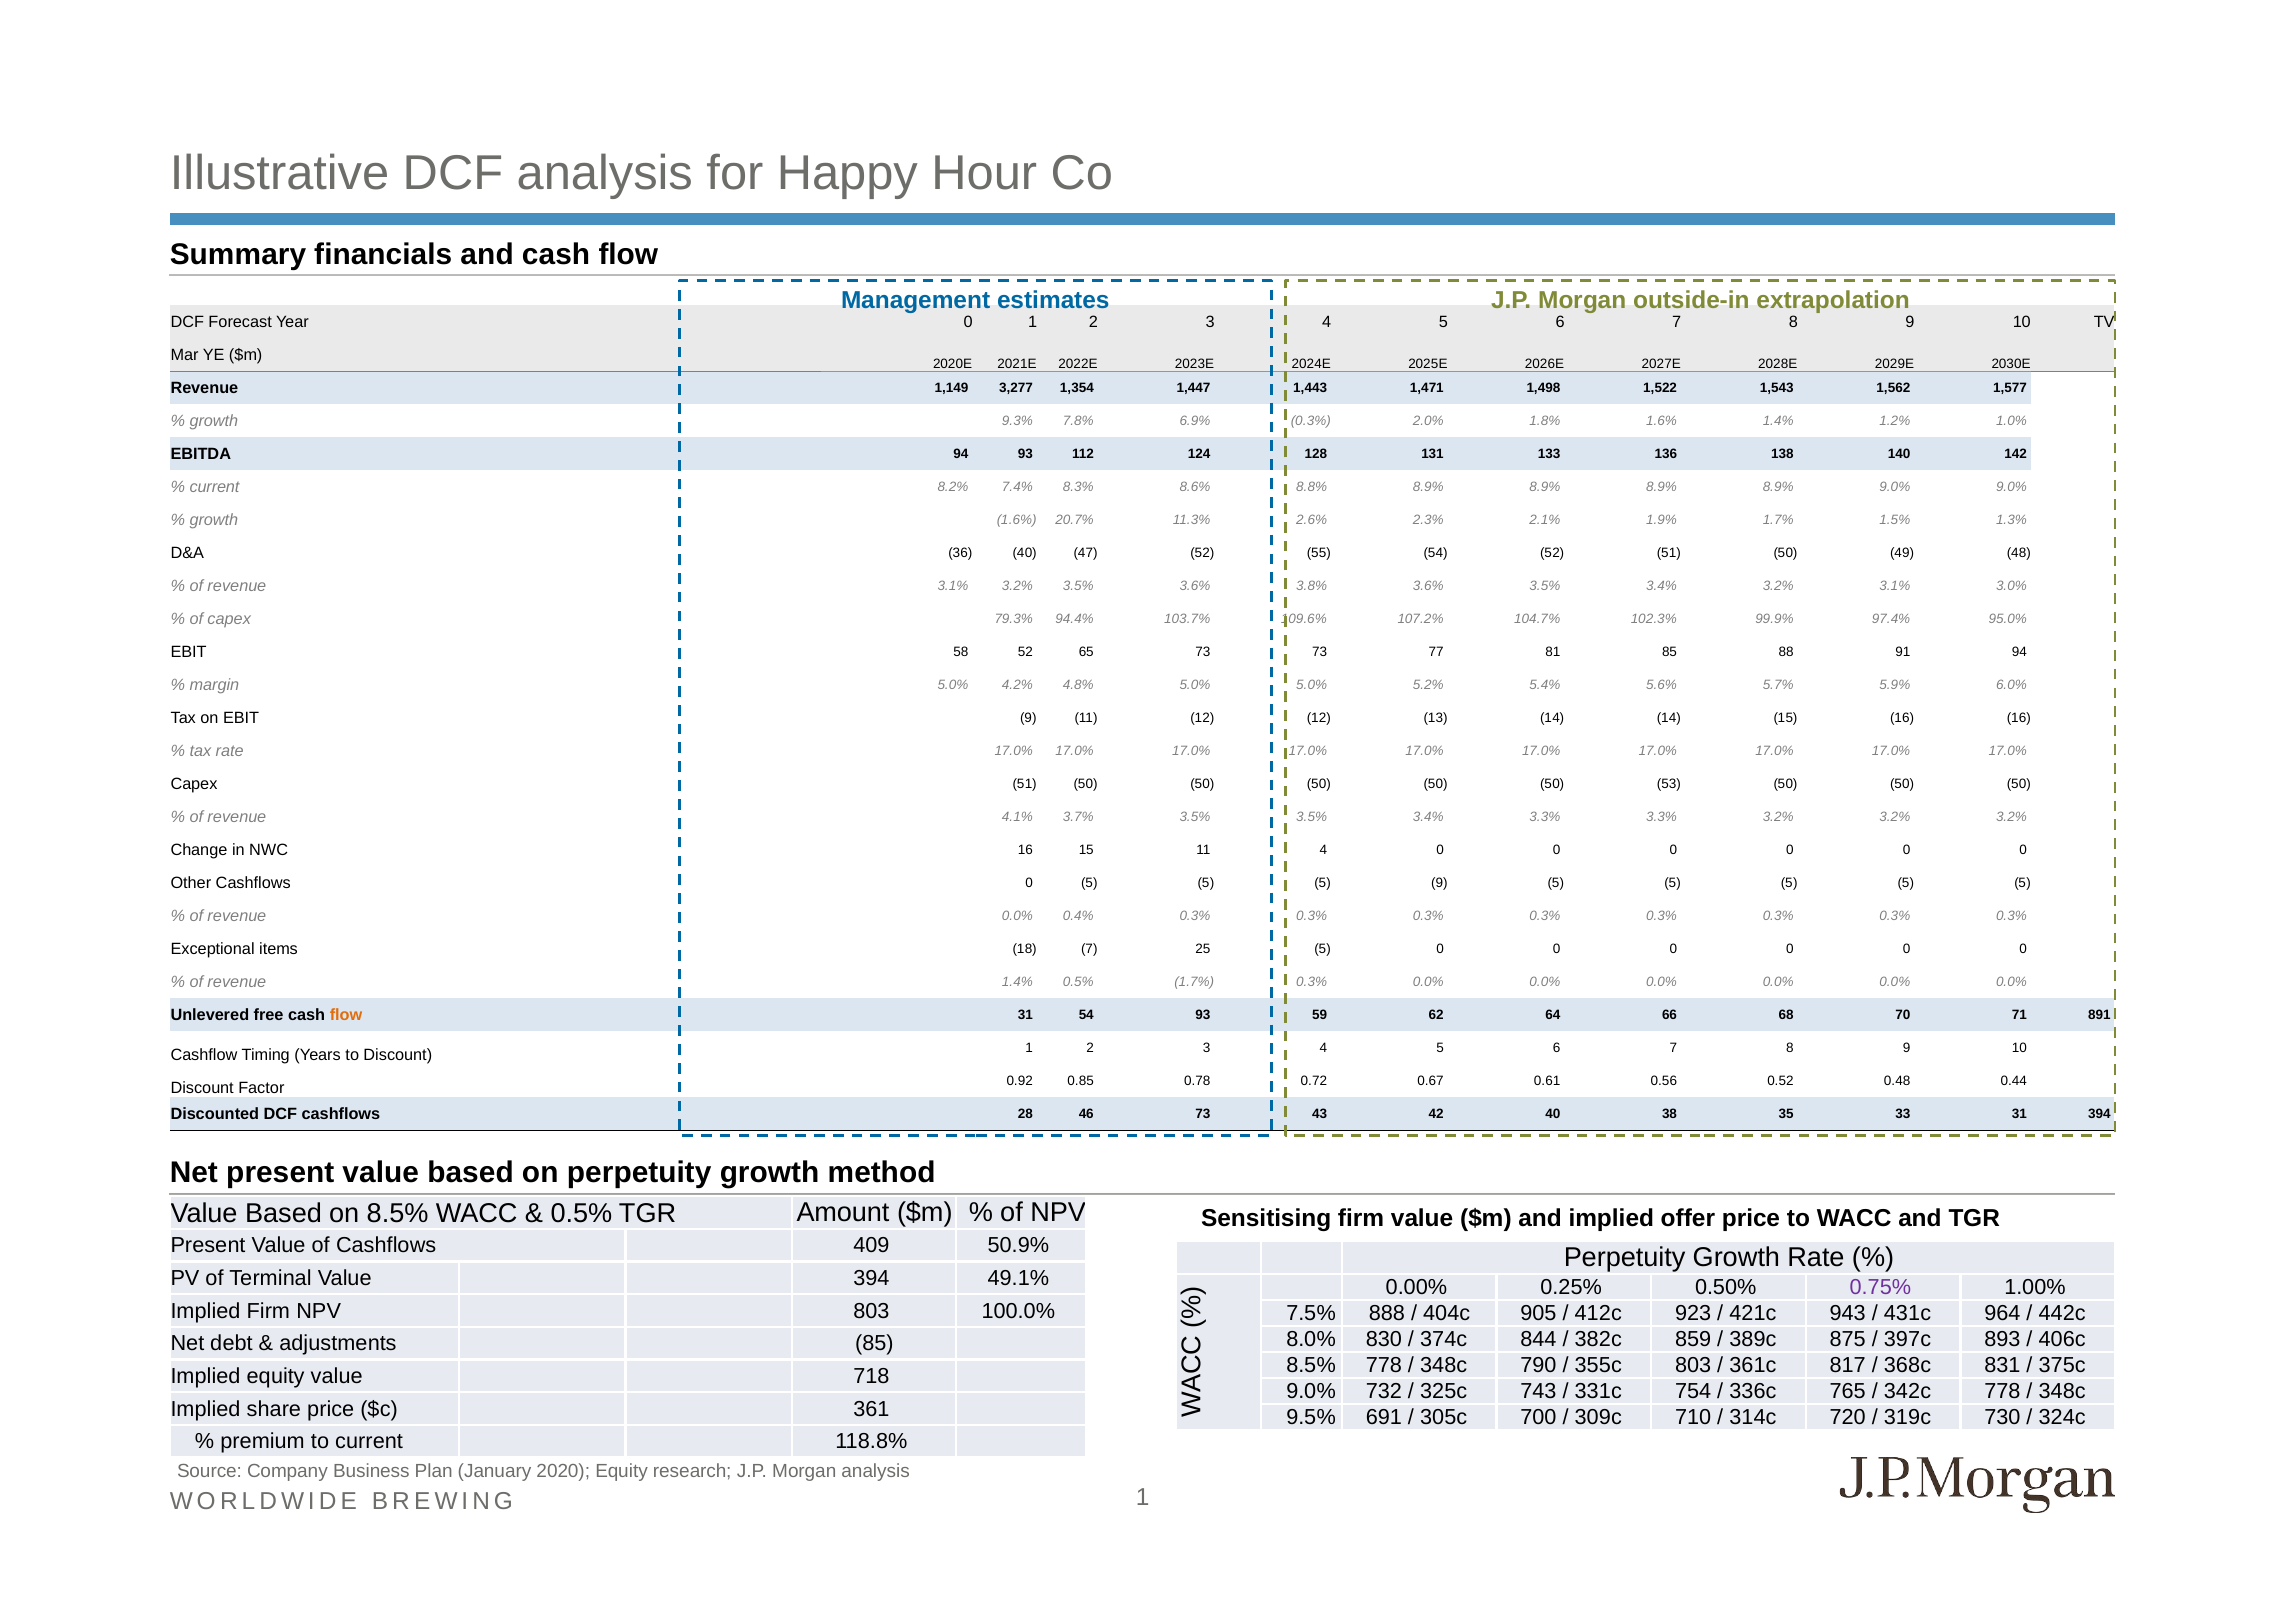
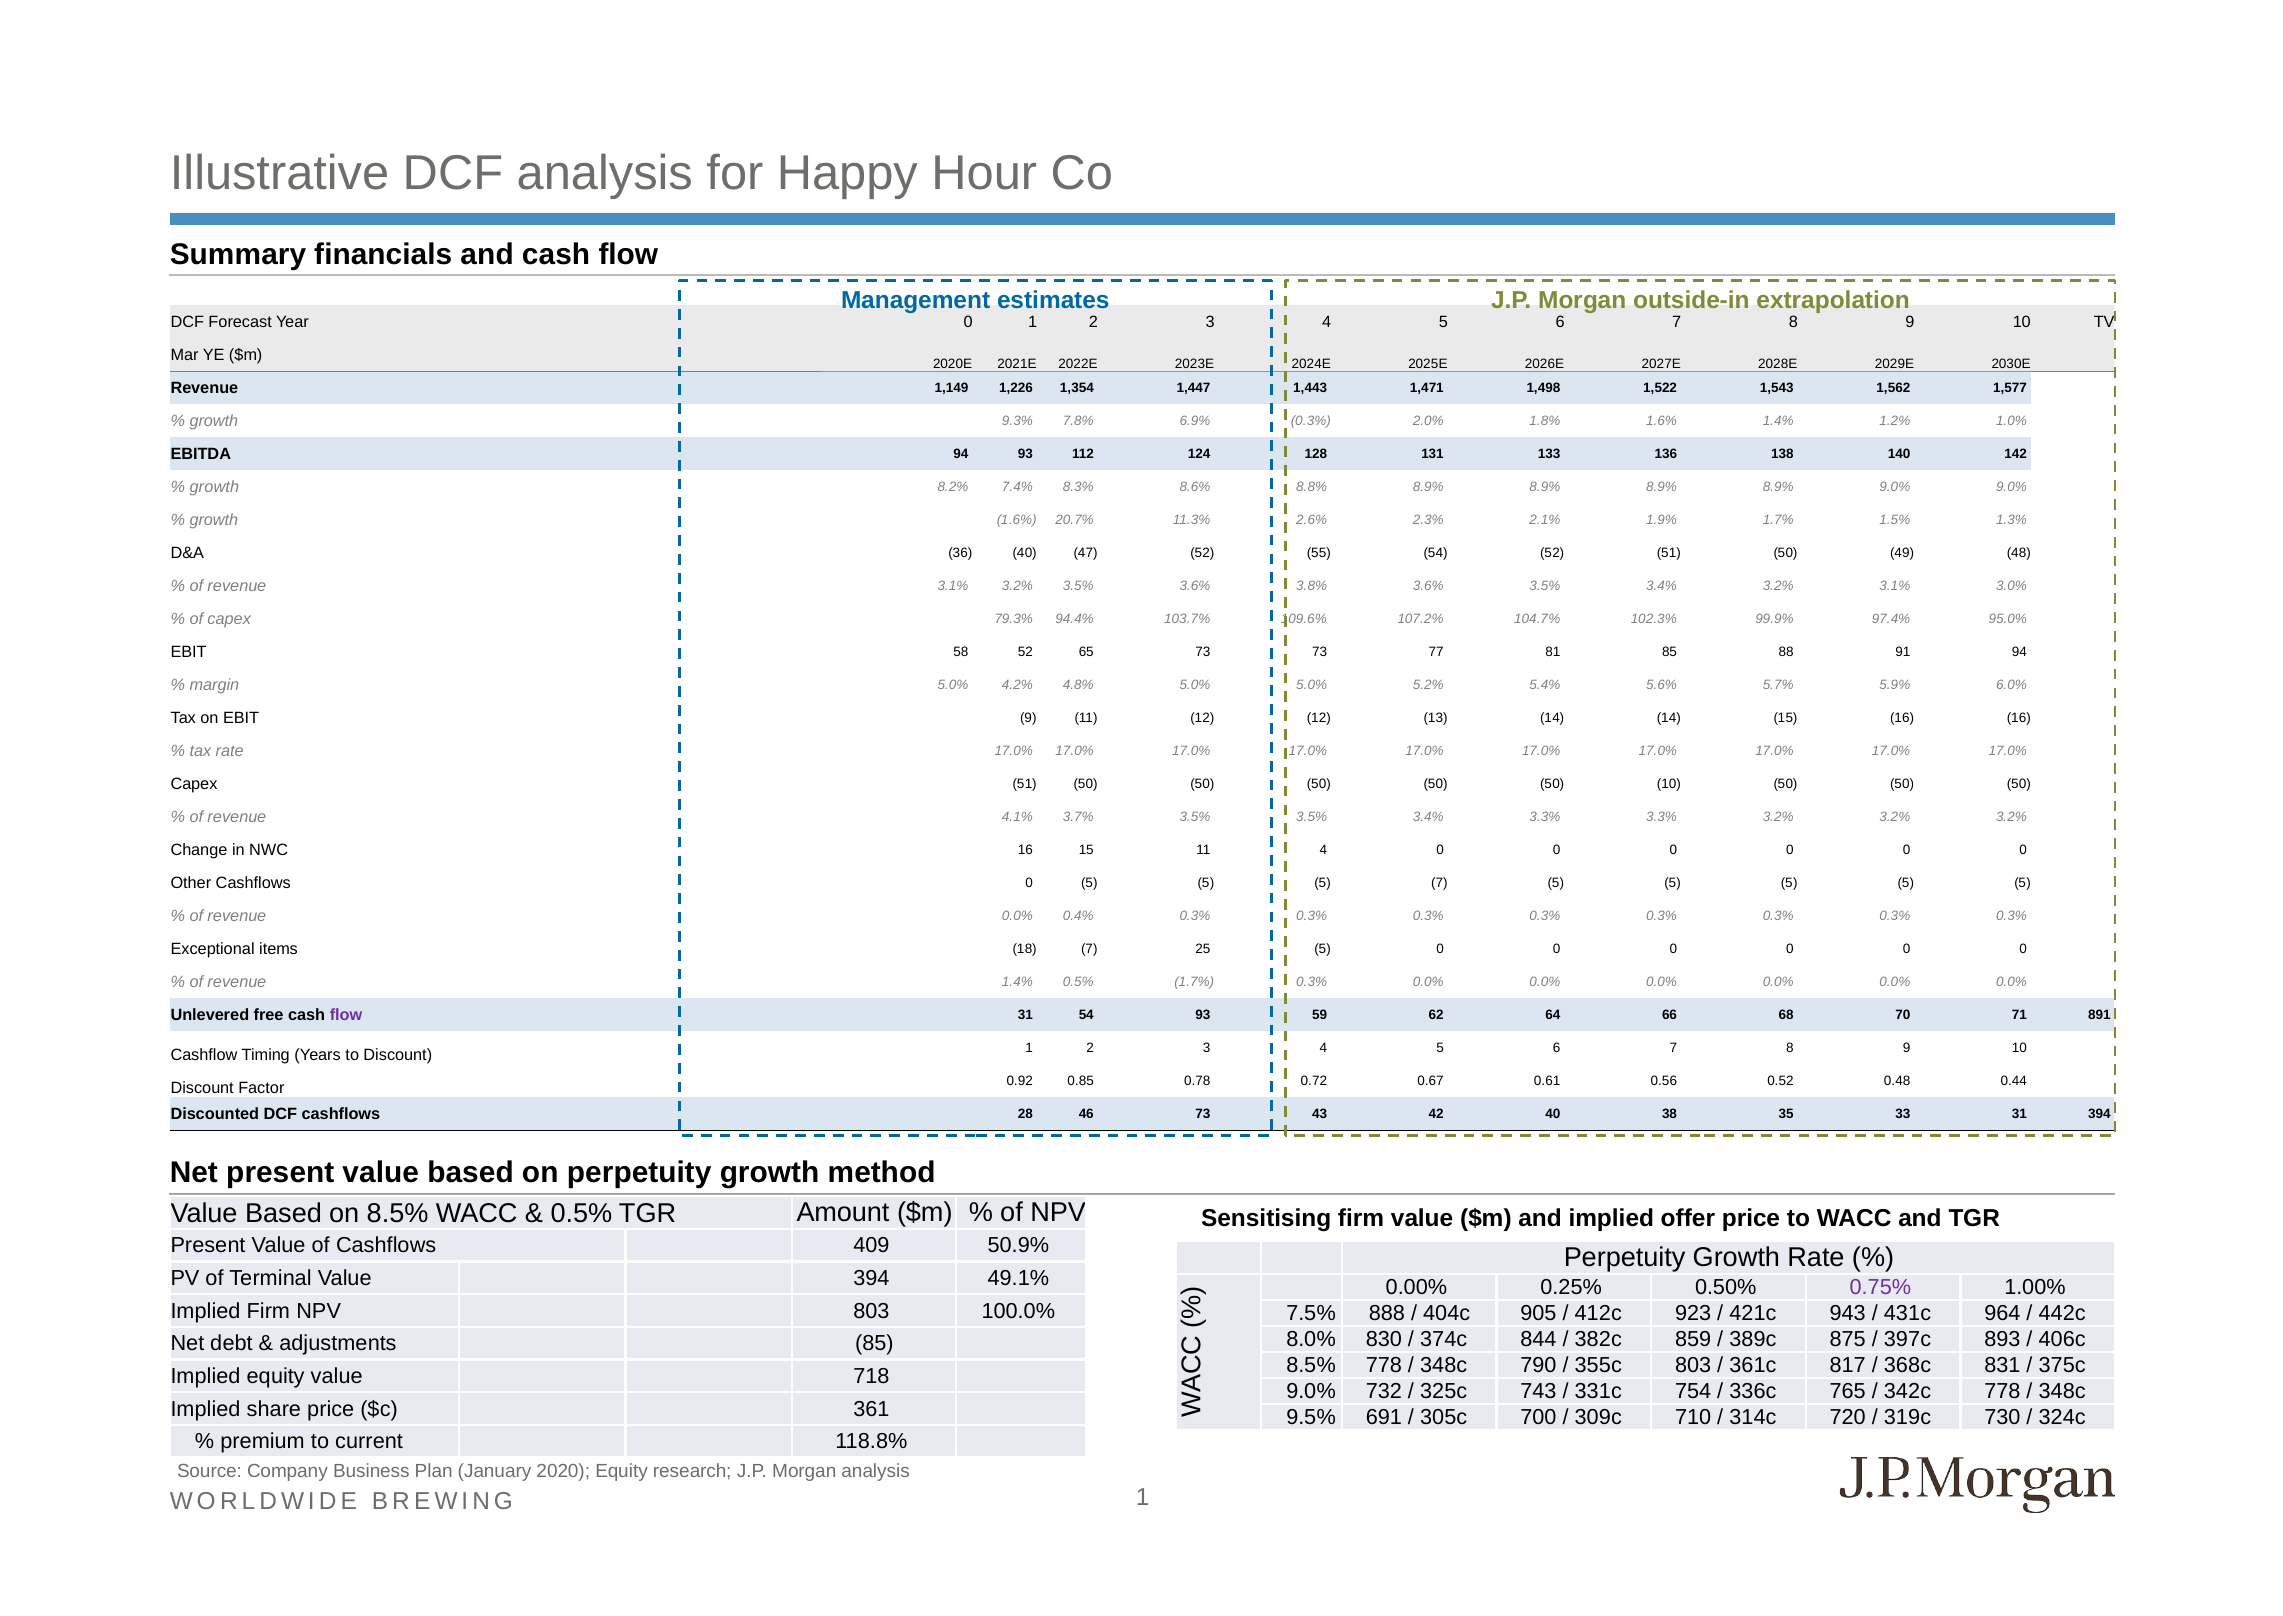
3,277: 3,277 -> 1,226
current at (214, 487): current -> growth
50 53: 53 -> 10
5 9: 9 -> 7
flow at (346, 1015) colour: orange -> purple
